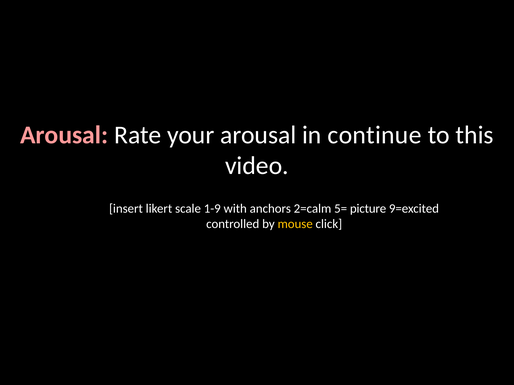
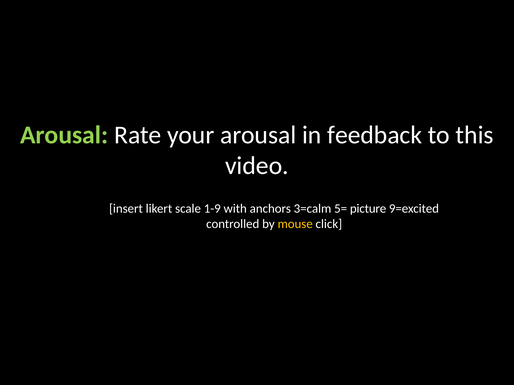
Arousal at (64, 135) colour: pink -> light green
continue: continue -> feedback
2=calm: 2=calm -> 3=calm
